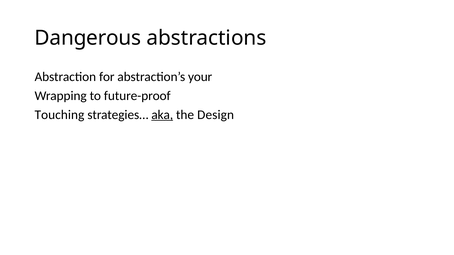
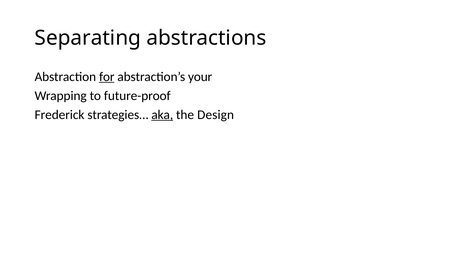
Dangerous: Dangerous -> Separating
for underline: none -> present
Touching: Touching -> Frederick
